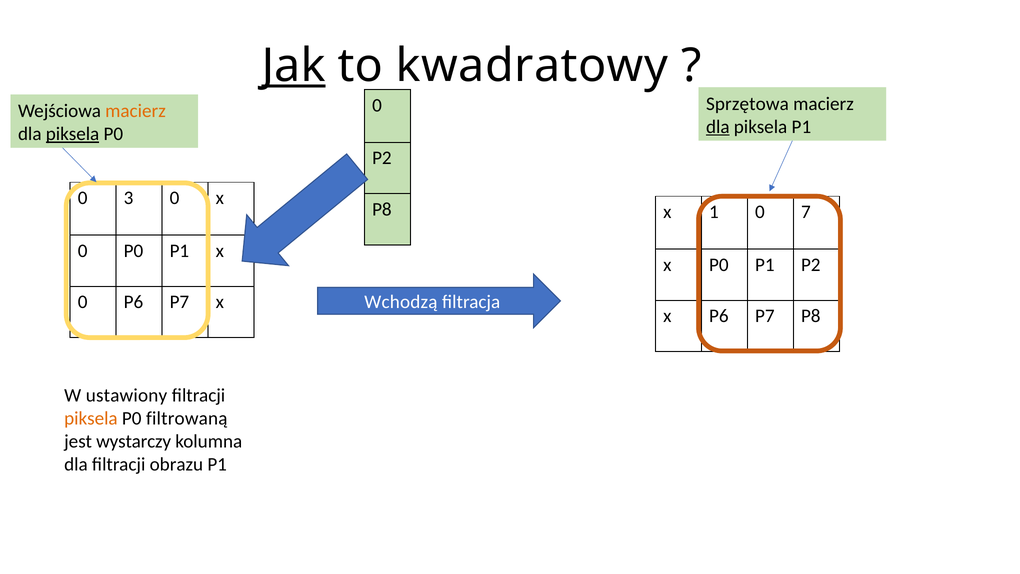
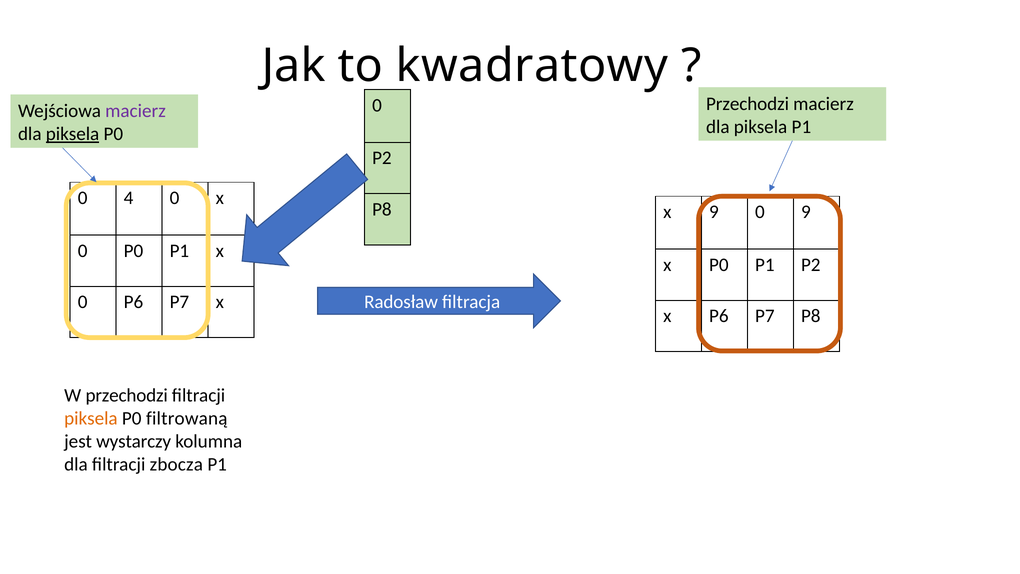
Jak underline: present -> none
Sprzętowa at (747, 104): Sprzętowa -> Przechodzi
macierz at (135, 111) colour: orange -> purple
dla at (718, 127) underline: present -> none
3: 3 -> 4
x 1: 1 -> 9
0 7: 7 -> 9
Wchodzą: Wchodzą -> Radosław
W ustawiony: ustawiony -> przechodzi
obrazu: obrazu -> zbocza
